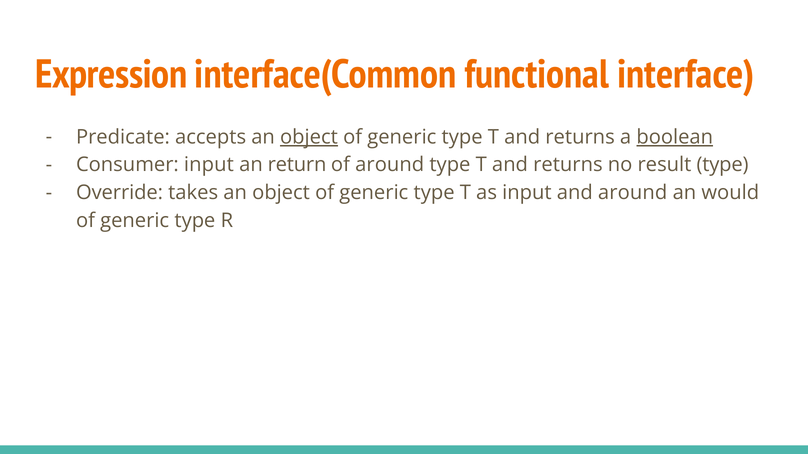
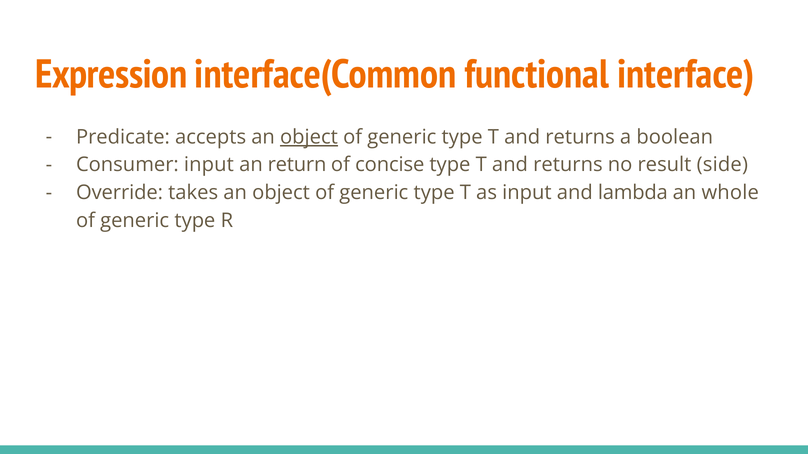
boolean underline: present -> none
of around: around -> concise
result type: type -> side
and around: around -> lambda
would: would -> whole
